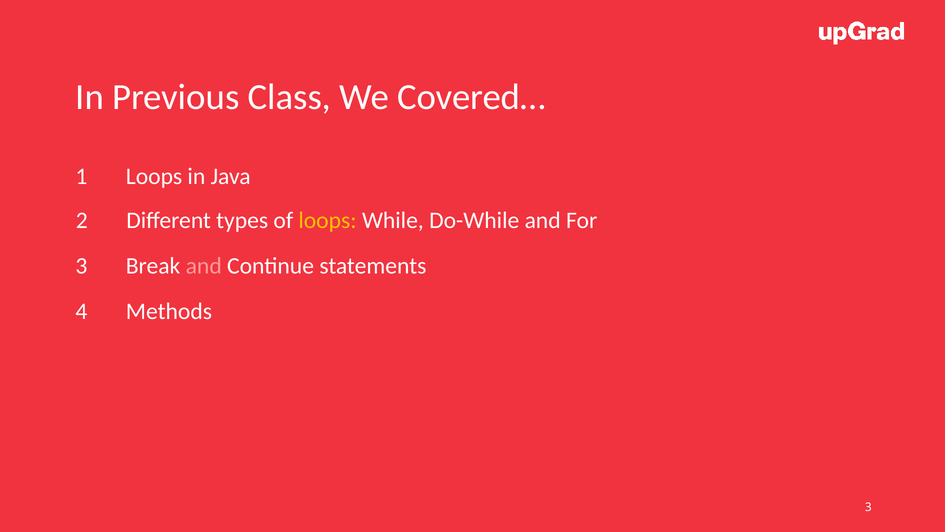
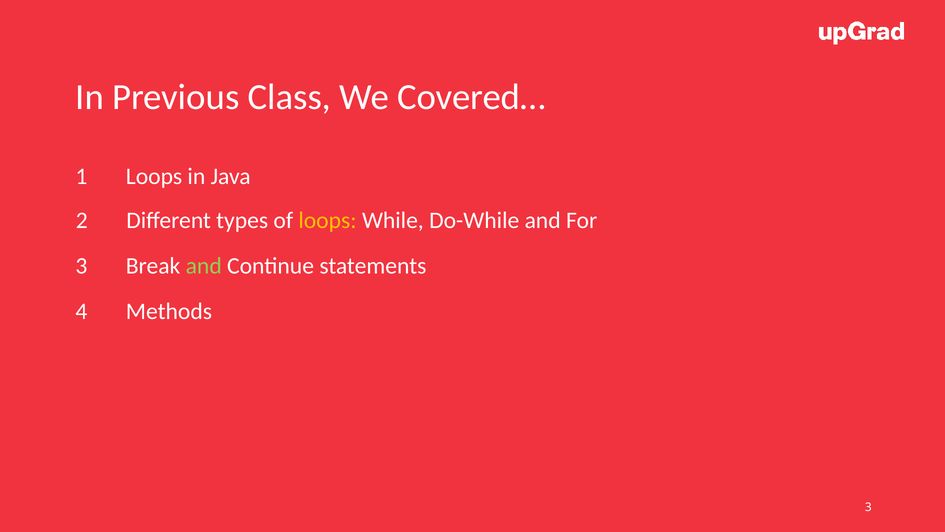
and at (204, 266) colour: pink -> light green
